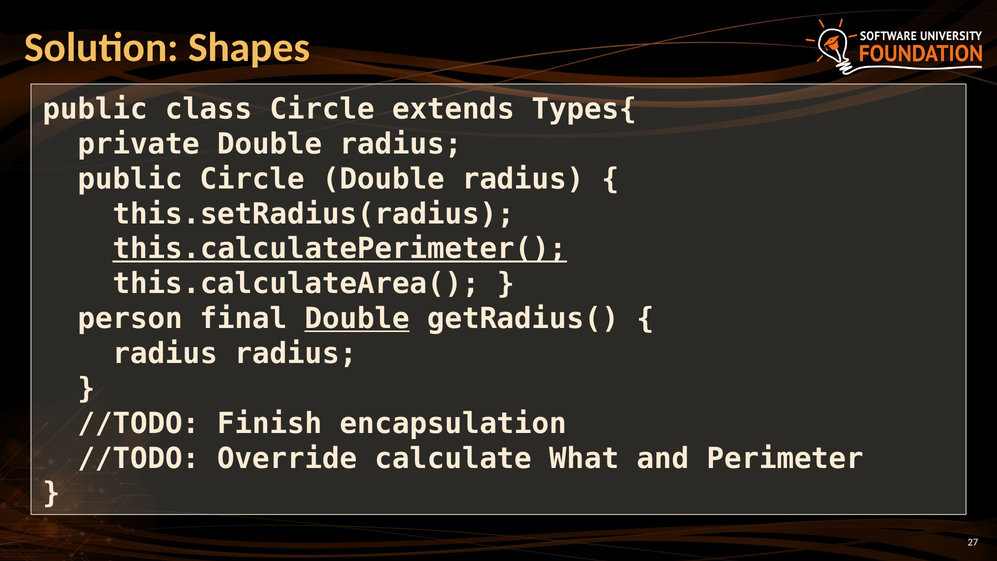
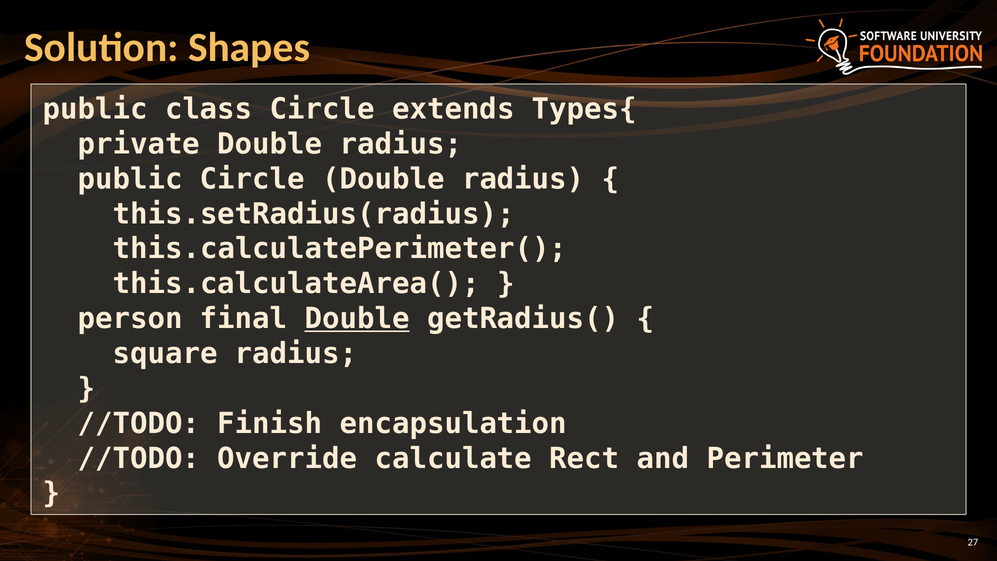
this.calculatePerimeter( underline: present -> none
radius at (165, 354): radius -> square
What: What -> Rect
